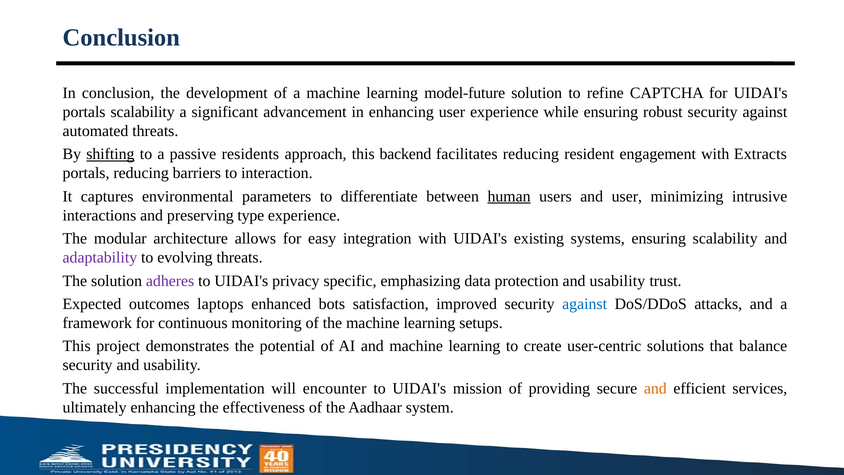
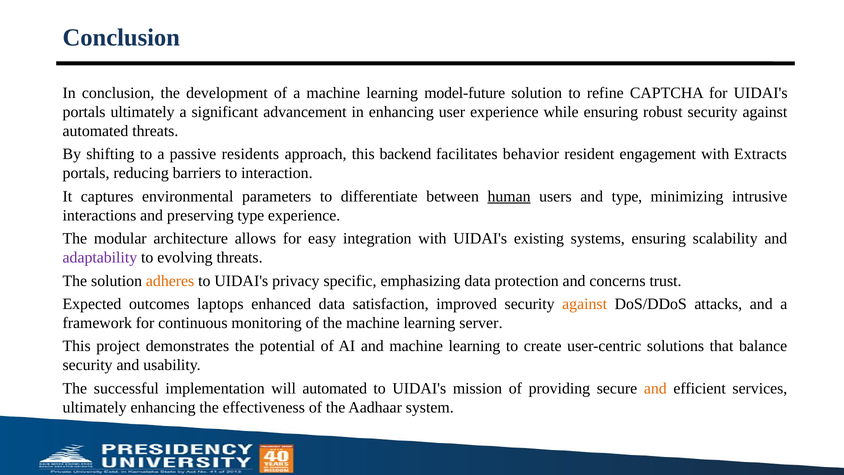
portals scalability: scalability -> ultimately
shifting underline: present -> none
facilitates reducing: reducing -> behavior
and user: user -> type
adheres colour: purple -> orange
protection and usability: usability -> concerns
enhanced bots: bots -> data
against at (585, 304) colour: blue -> orange
setups: setups -> server
will encounter: encounter -> automated
